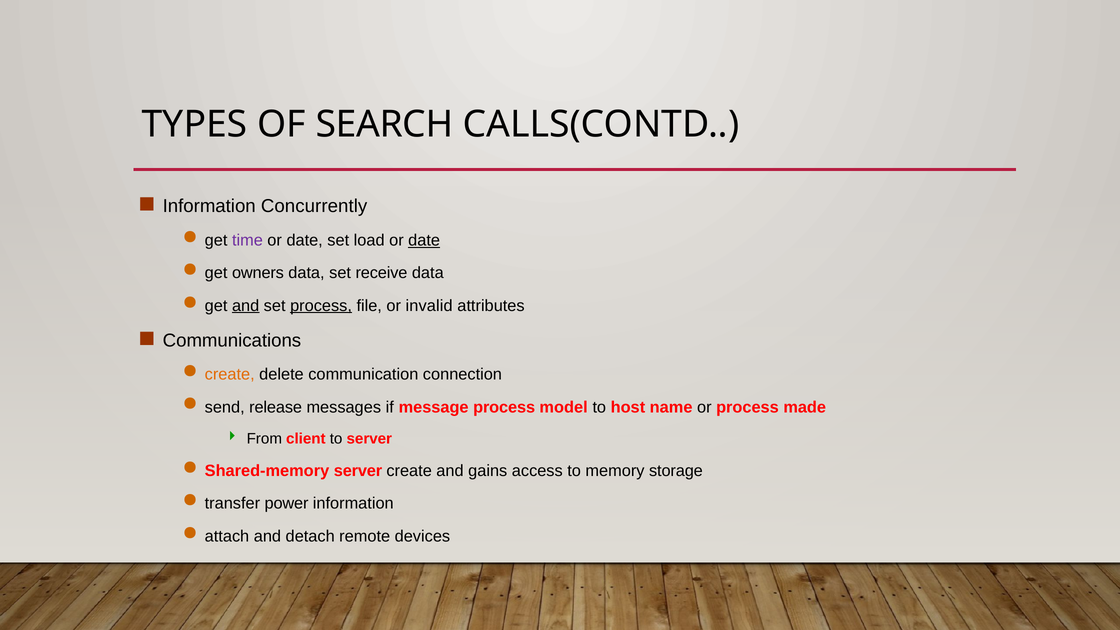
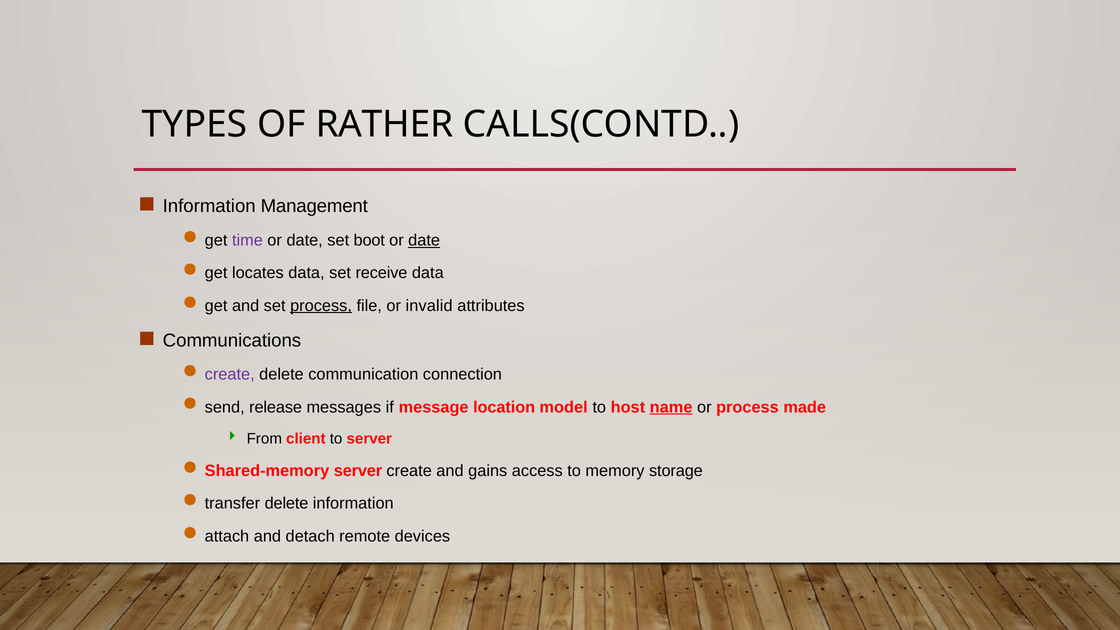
SEARCH: SEARCH -> RATHER
Concurrently: Concurrently -> Management
load: load -> boot
owners: owners -> locates
and at (246, 306) underline: present -> none
create at (230, 374) colour: orange -> purple
message process: process -> location
name underline: none -> present
transfer power: power -> delete
